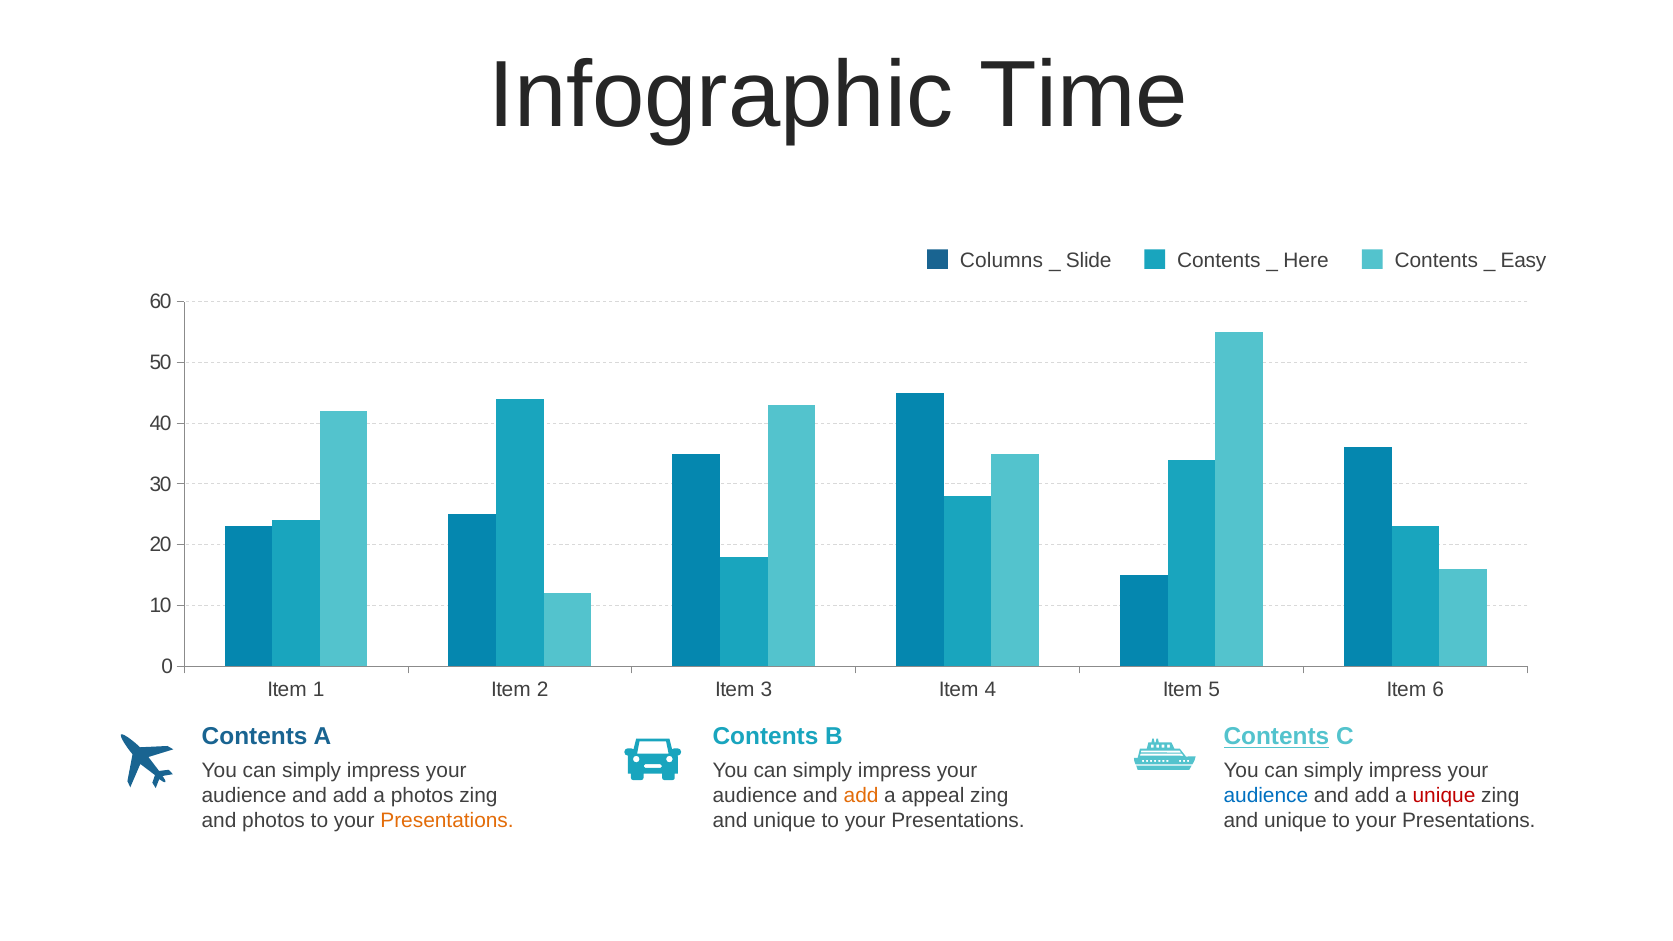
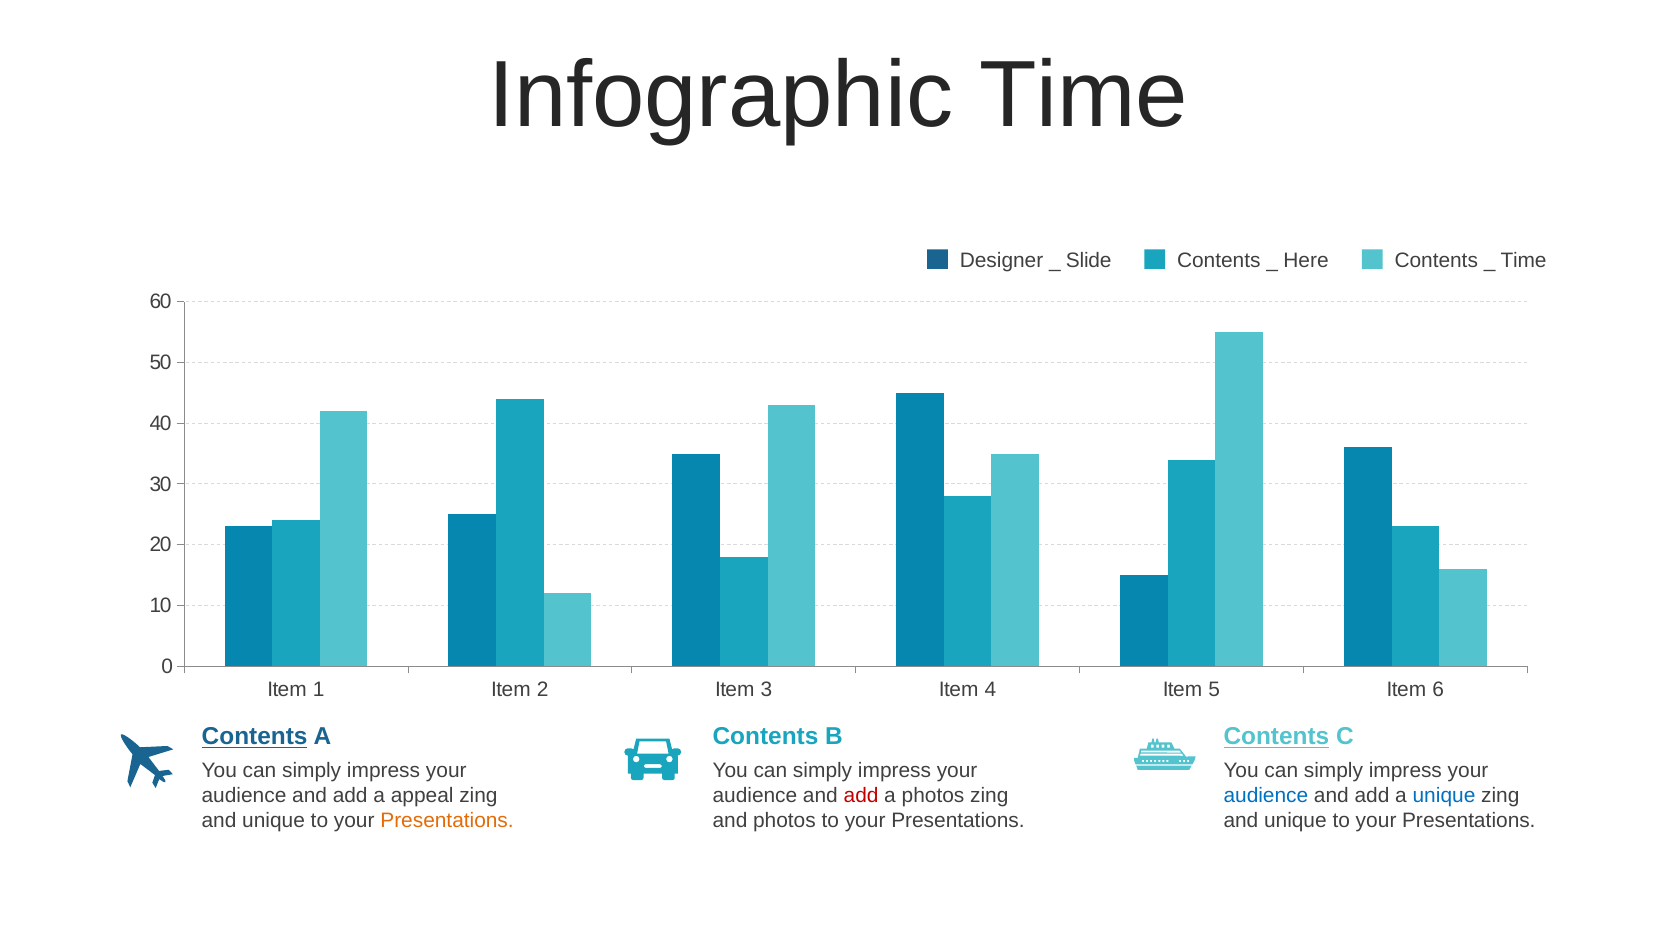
Columns: Columns -> Designer
Easy at (1523, 260): Easy -> Time
Contents at (255, 737) underline: none -> present
a photos: photos -> appeal
add at (861, 795) colour: orange -> red
a appeal: appeal -> photos
unique at (1444, 795) colour: red -> blue
photos at (274, 821): photos -> unique
unique at (784, 821): unique -> photos
